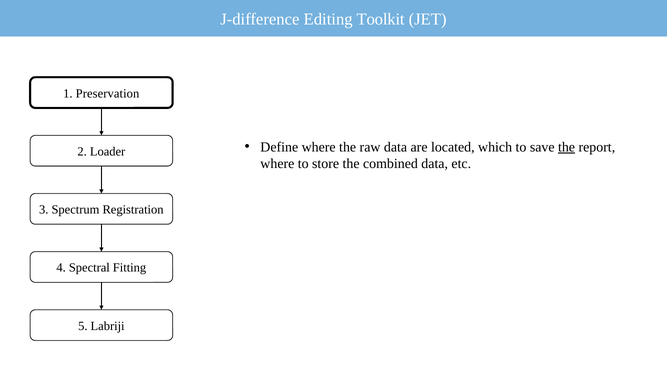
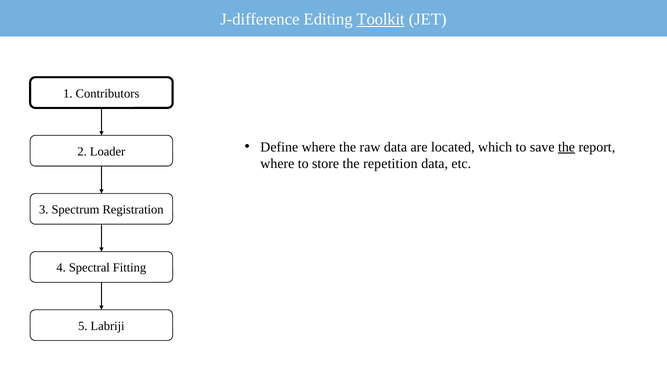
Toolkit underline: none -> present
Preservation: Preservation -> Contributors
combined: combined -> repetition
